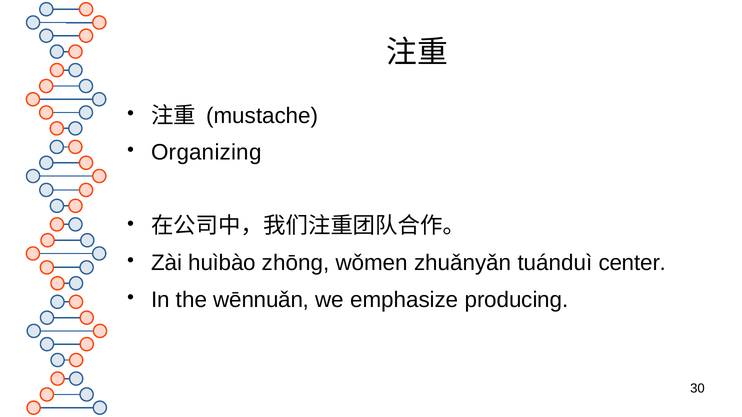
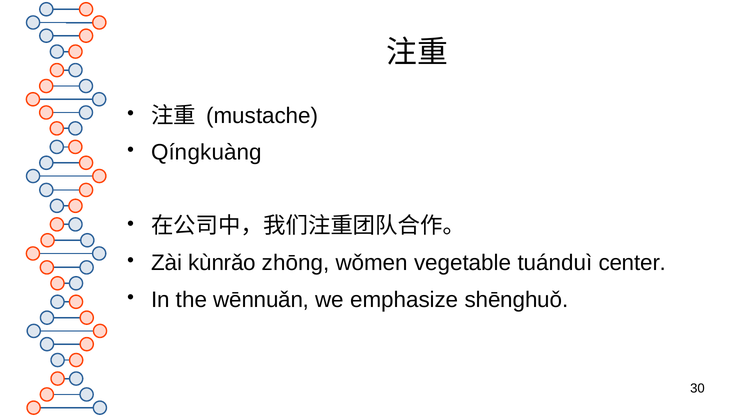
Organizing: Organizing -> Qíngkuàng
huìbào: huìbào -> kùnrǎo
zhuǎnyǎn: zhuǎnyǎn -> vegetable
producing: producing -> shēnghuǒ
